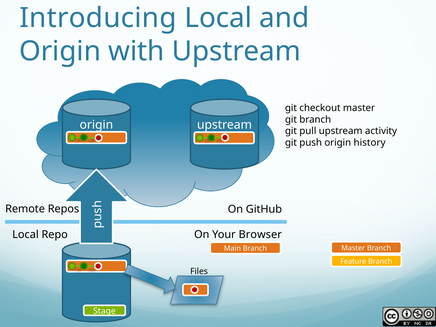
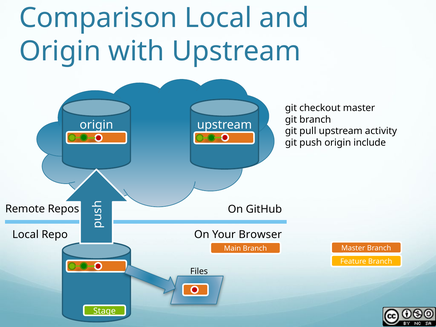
Introducing: Introducing -> Comparison
history: history -> include
